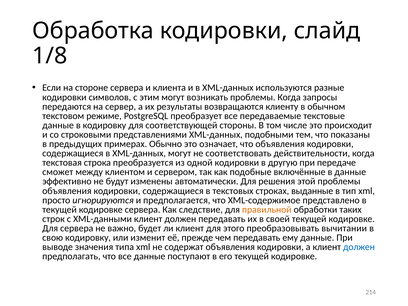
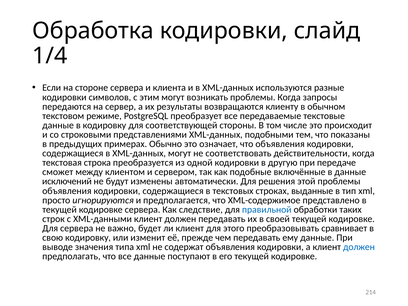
1/8: 1/8 -> 1/4
эффективно: эффективно -> исключений
правильной colour: orange -> blue
вычитании: вычитании -> сравнивает
